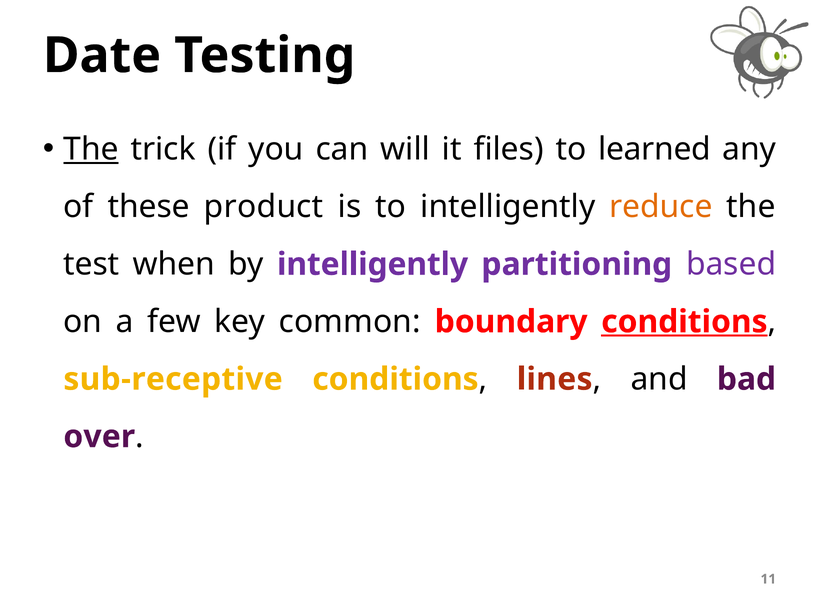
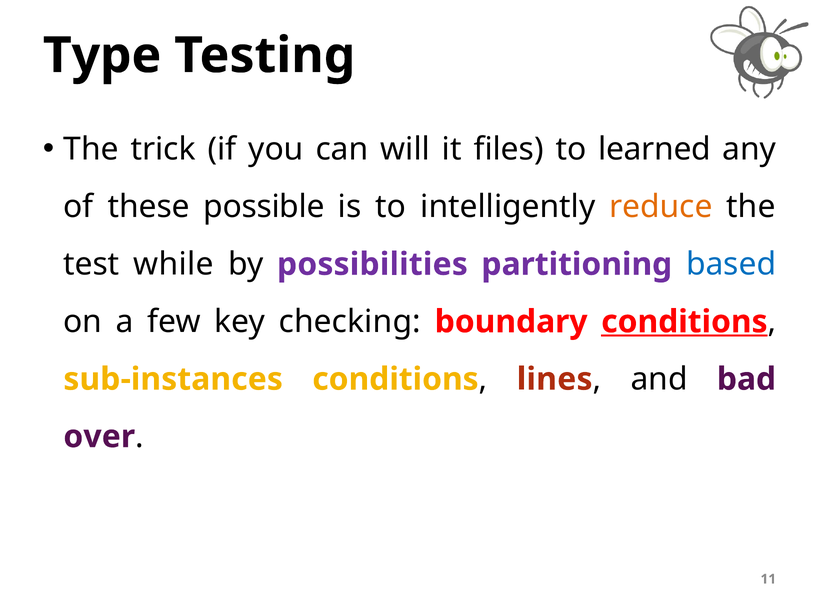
Date: Date -> Type
The at (91, 149) underline: present -> none
product: product -> possible
when: when -> while
by intelligently: intelligently -> possibilities
based colour: purple -> blue
common: common -> checking
sub-receptive: sub-receptive -> sub-instances
